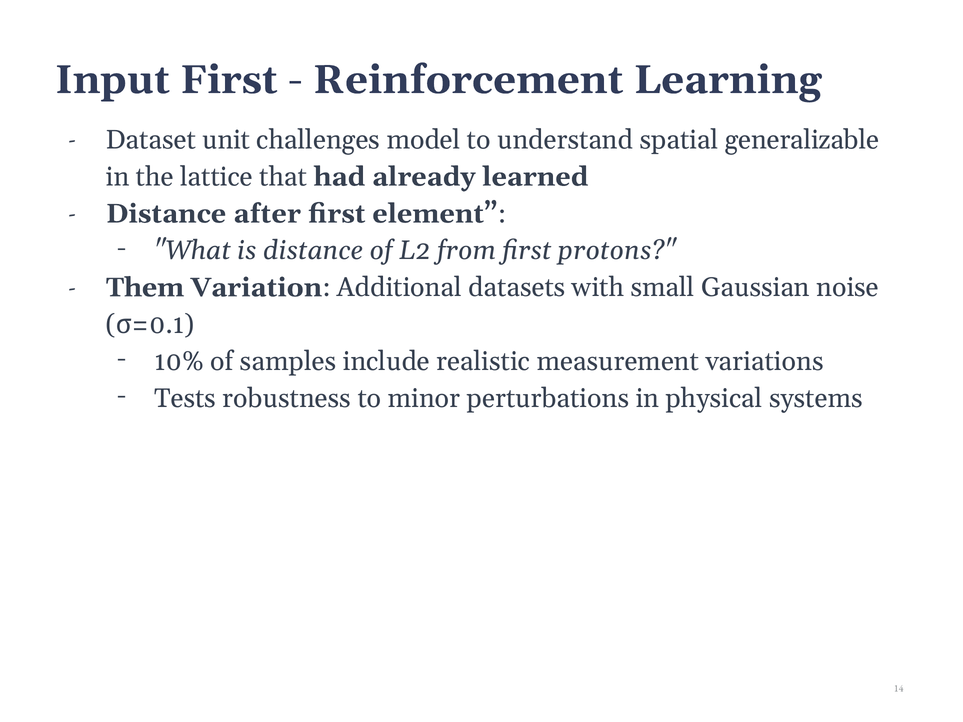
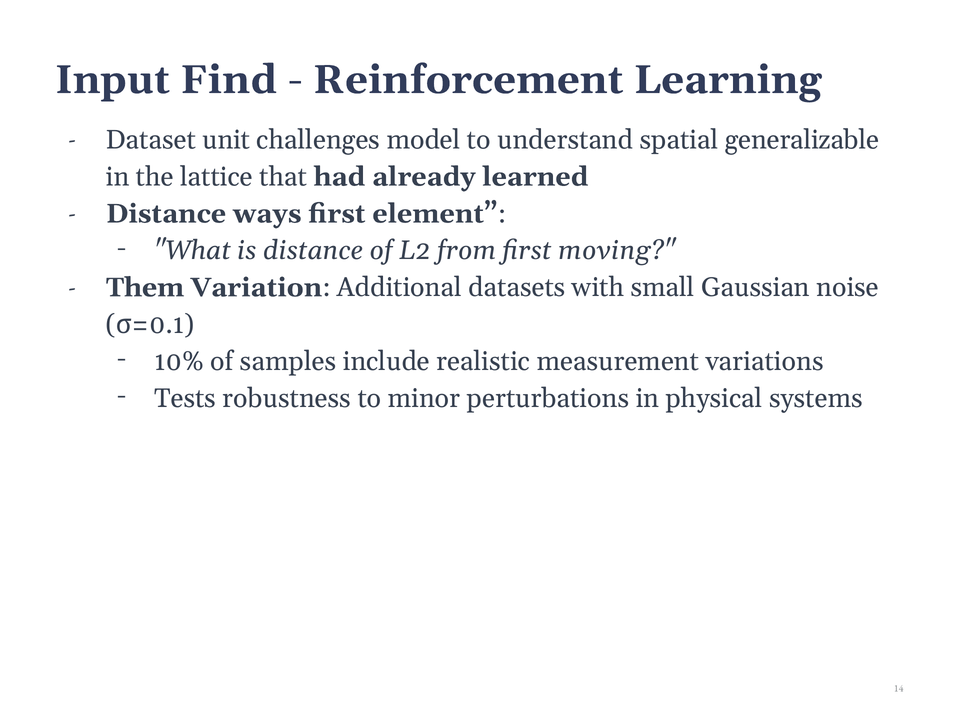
Input First: First -> Find
after: after -> ways
protons: protons -> moving
